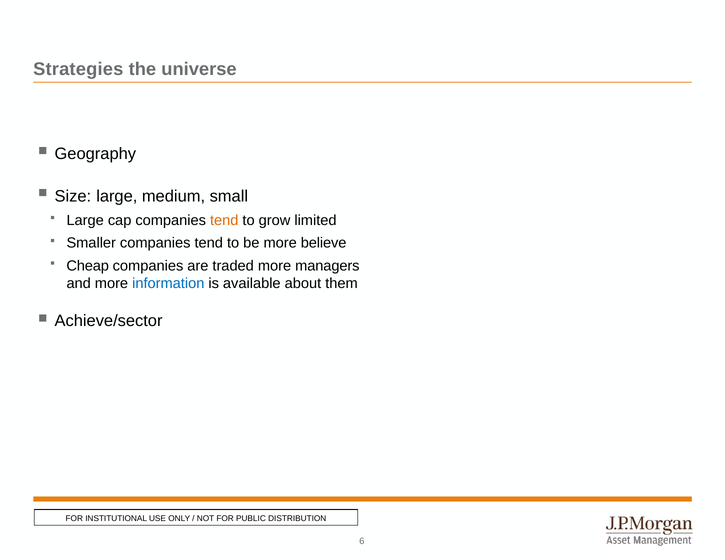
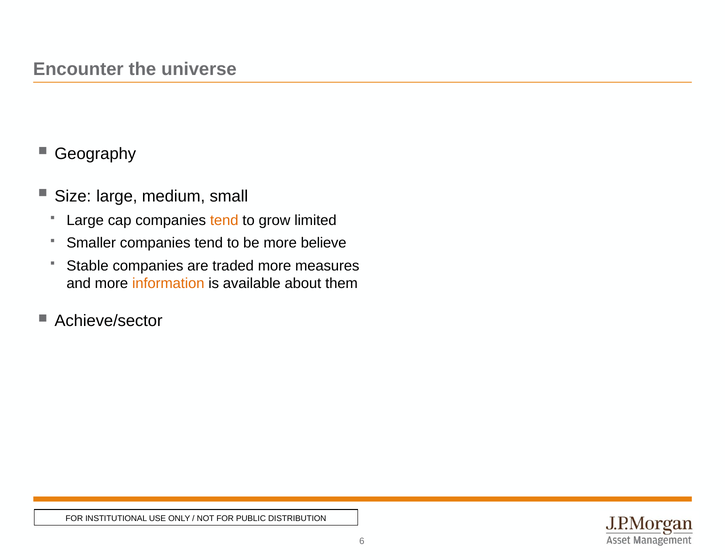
Strategies: Strategies -> Encounter
Cheap: Cheap -> Stable
managers: managers -> measures
information colour: blue -> orange
